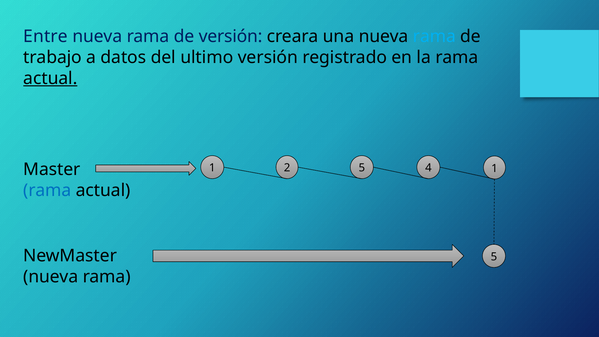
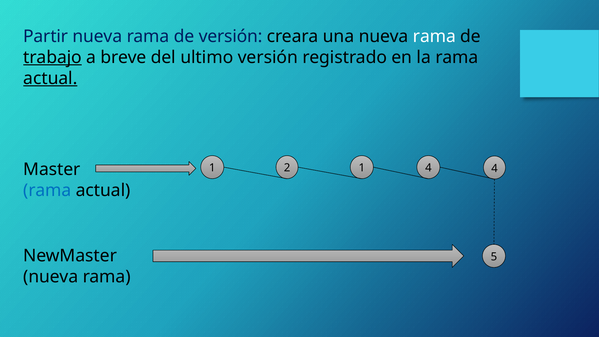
Entre: Entre -> Partir
rama at (434, 36) colour: light blue -> white
trabajo underline: none -> present
datos: datos -> breve
2 5: 5 -> 1
4 1: 1 -> 4
